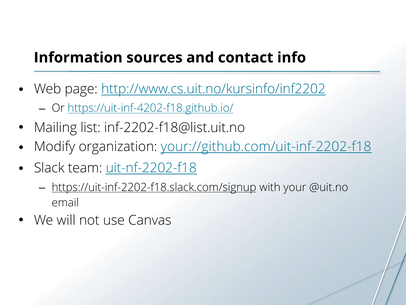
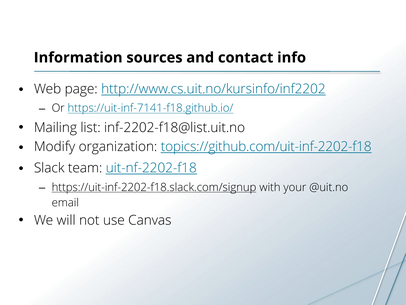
https://uit-inf-4202-f18.github.io/: https://uit-inf-4202-f18.github.io/ -> https://uit-inf-7141-f18.github.io/
your://github.com/uit-inf-2202-f18: your://github.com/uit-inf-2202-f18 -> topics://github.com/uit-inf-2202-f18
